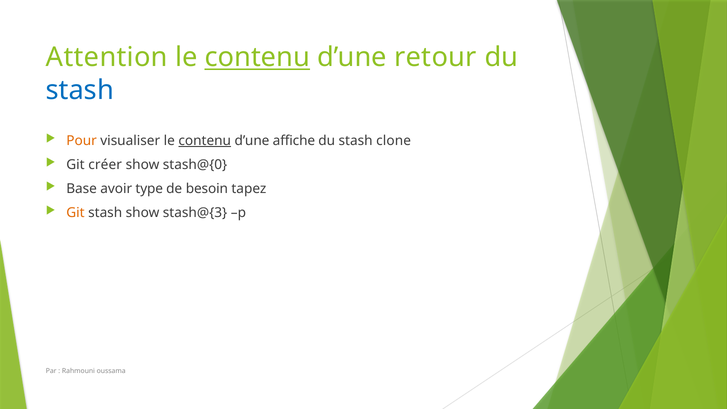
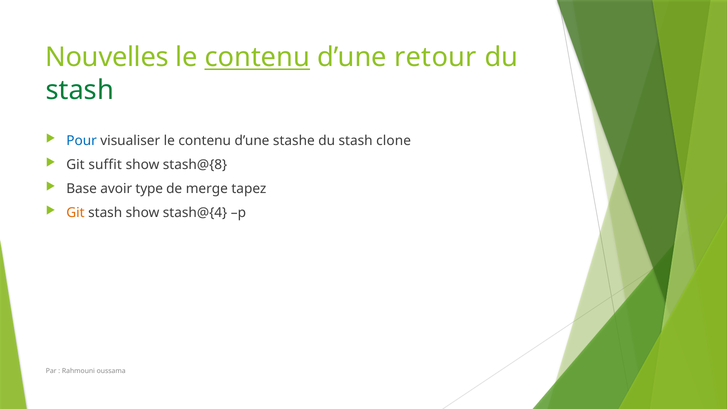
Attention: Attention -> Nouvelles
stash at (80, 90) colour: blue -> green
Pour colour: orange -> blue
contenu at (205, 141) underline: present -> none
affiche: affiche -> stashe
créer: créer -> suffit
stash@{0: stash@{0 -> stash@{8
besoin: besoin -> merge
stash@{3: stash@{3 -> stash@{4
